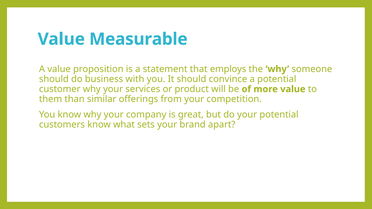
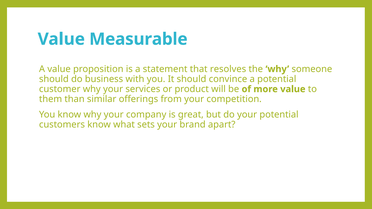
employs: employs -> resolves
